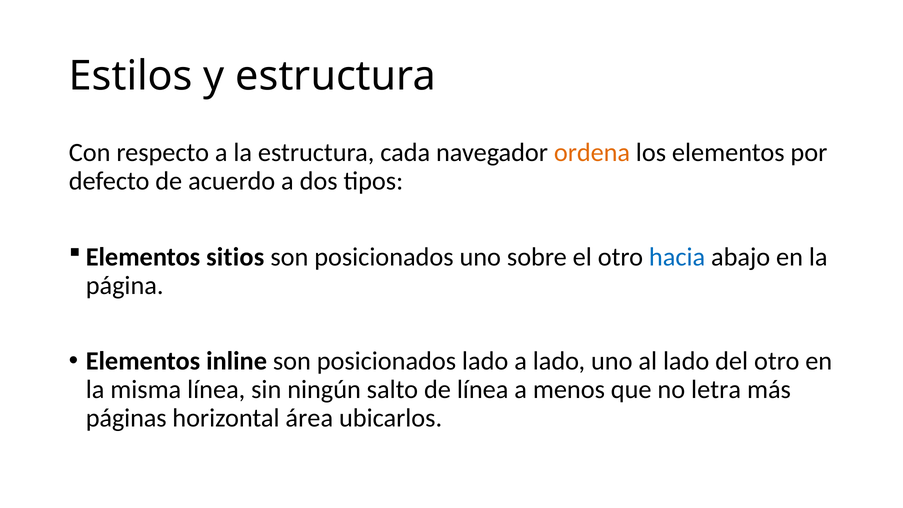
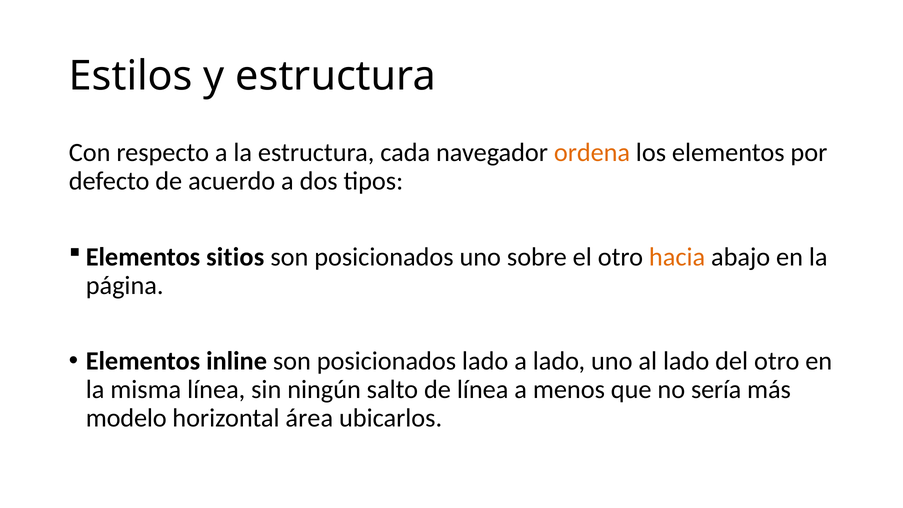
hacia colour: blue -> orange
letra: letra -> sería
páginas: páginas -> modelo
